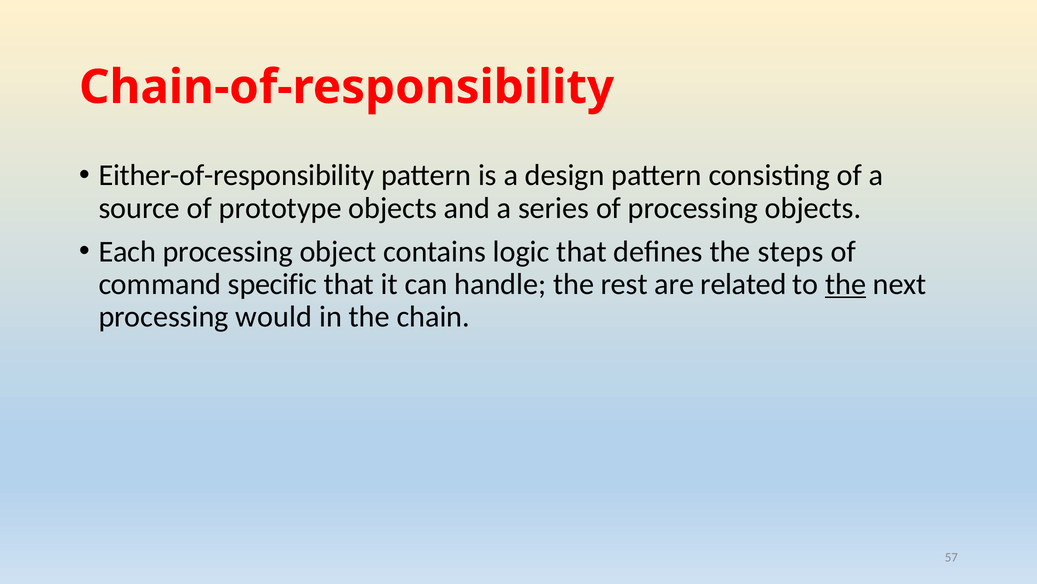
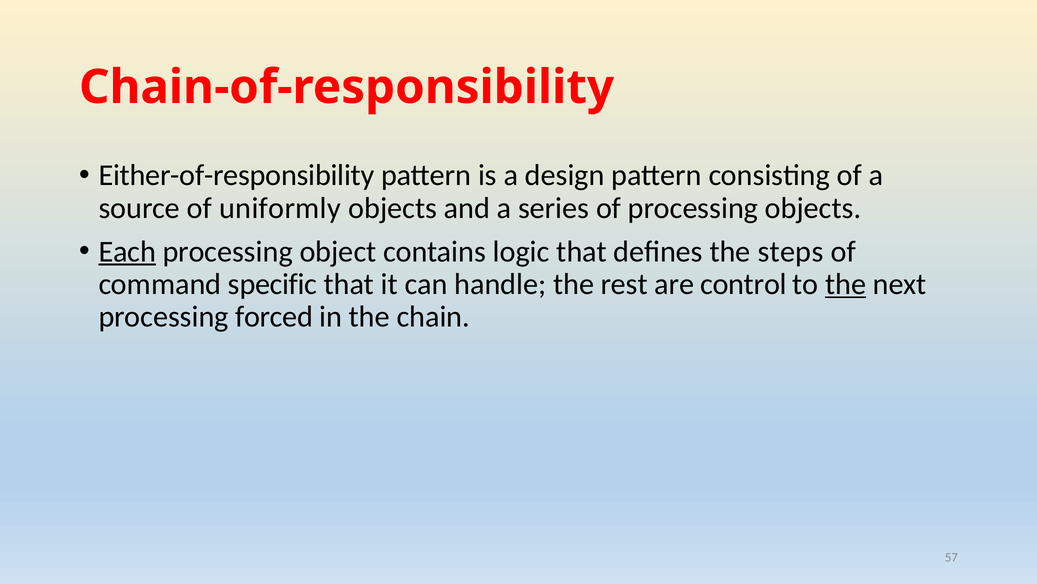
prototype: prototype -> uniformly
Each underline: none -> present
related: related -> control
would: would -> forced
